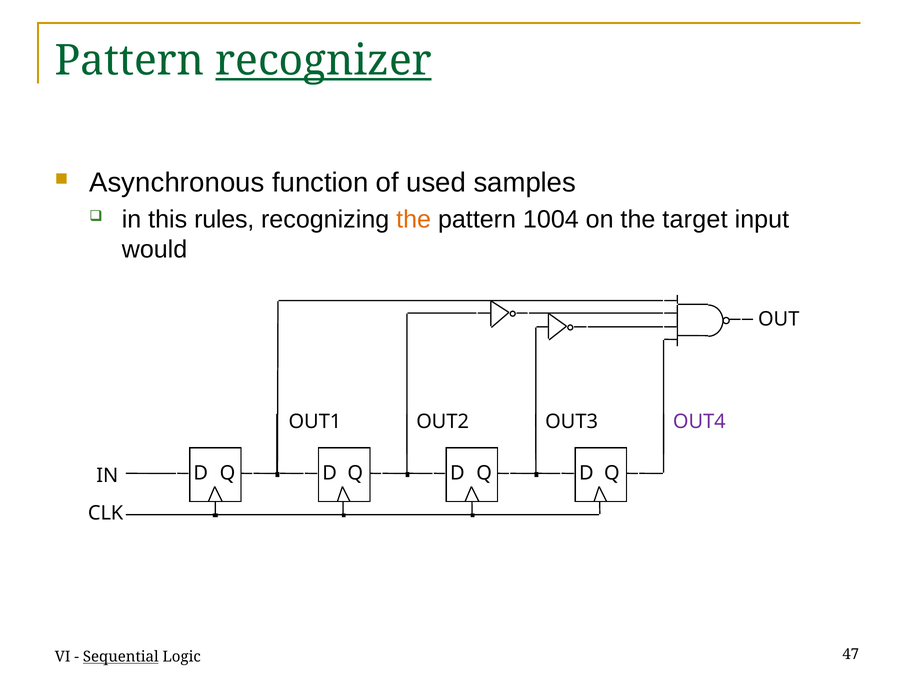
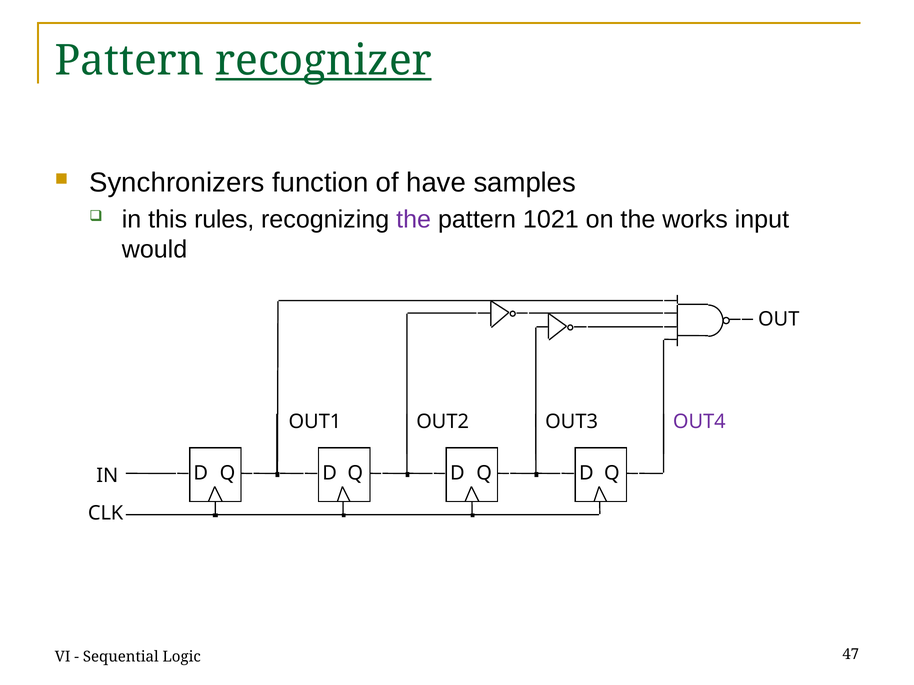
Asynchronous: Asynchronous -> Synchronizers
used: used -> have
the at (414, 219) colour: orange -> purple
1004: 1004 -> 1021
target: target -> works
Sequential underline: present -> none
